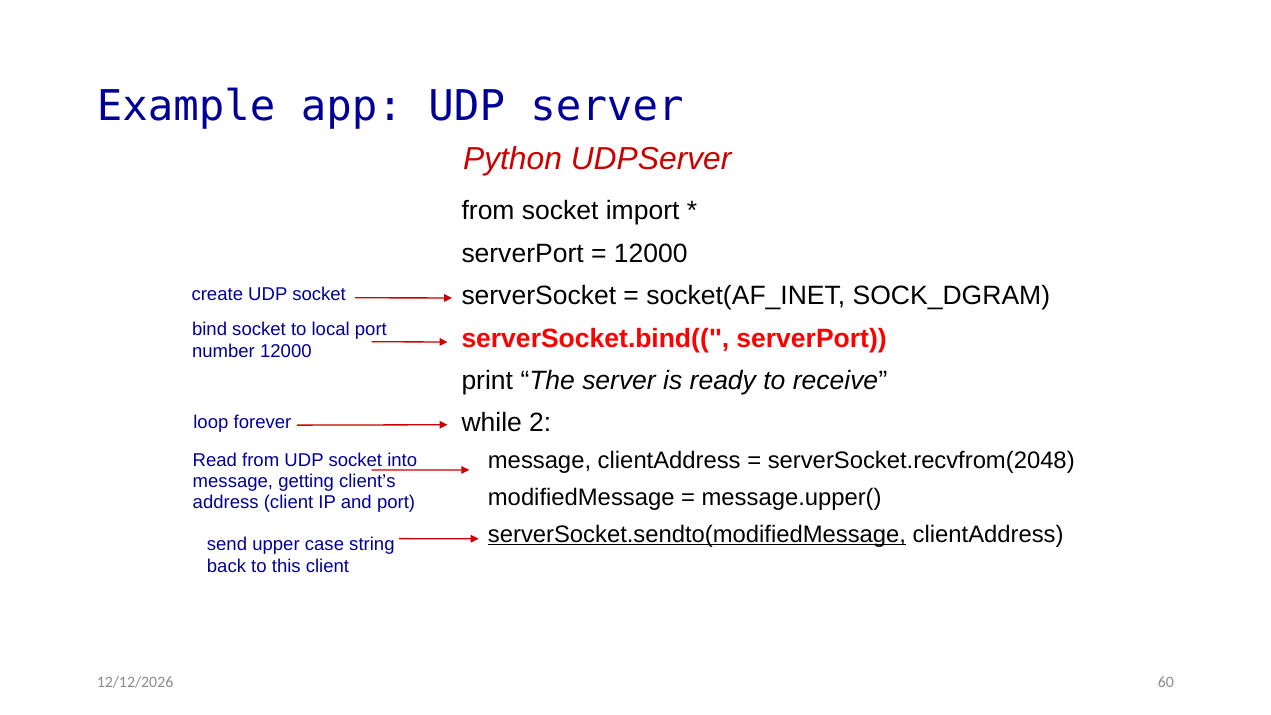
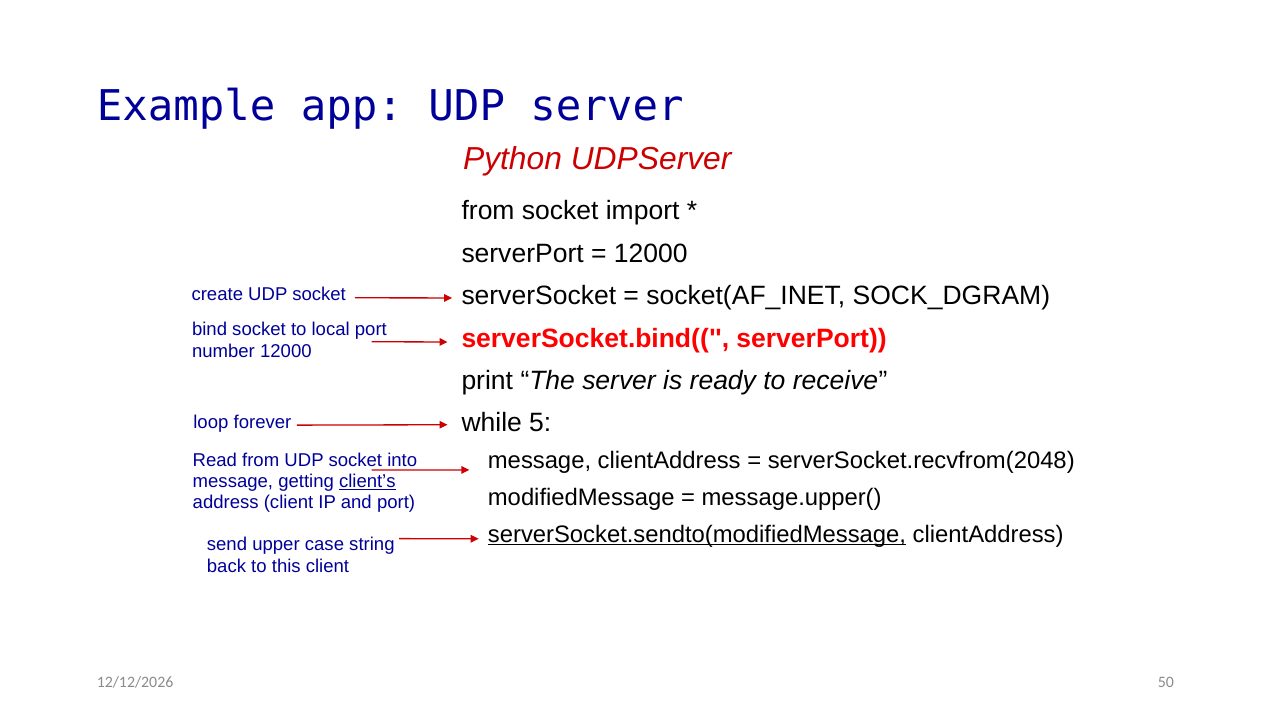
2: 2 -> 5
client’s underline: none -> present
60: 60 -> 50
